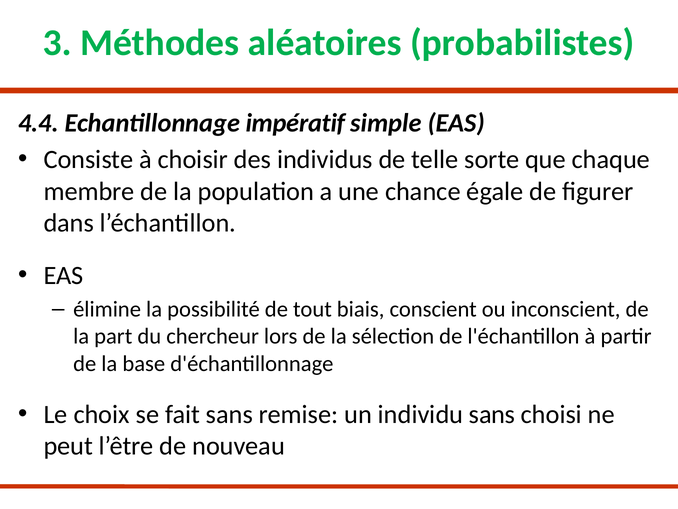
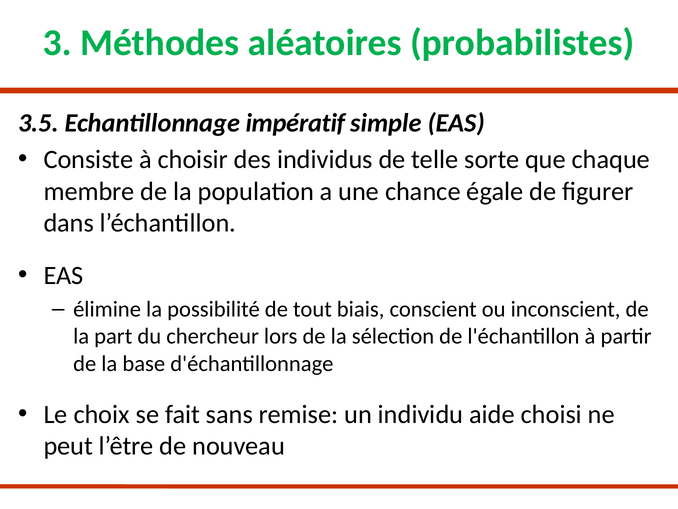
4.4: 4.4 -> 3.5
individu sans: sans -> aide
